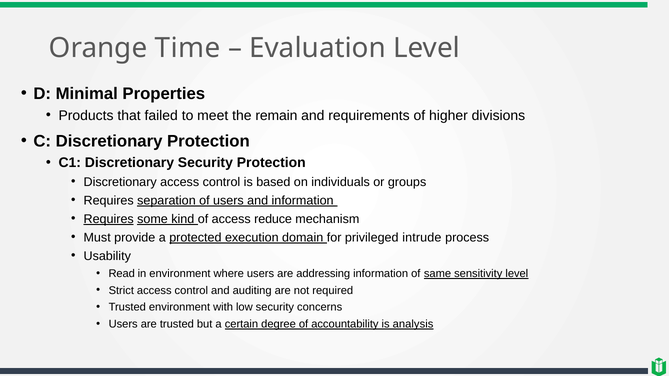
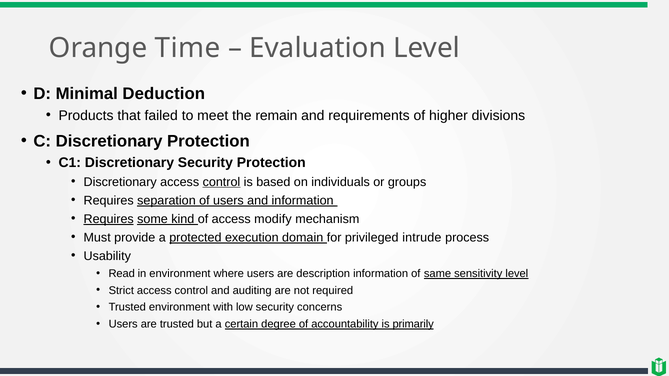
Properties: Properties -> Deduction
control at (221, 182) underline: none -> present
reduce: reduce -> modify
addressing: addressing -> description
analysis: analysis -> primarily
